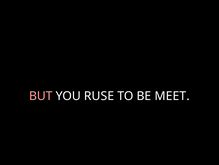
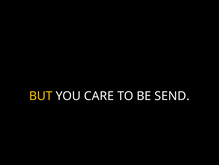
BUT colour: pink -> yellow
RUSE: RUSE -> CARE
MEET: MEET -> SEND
